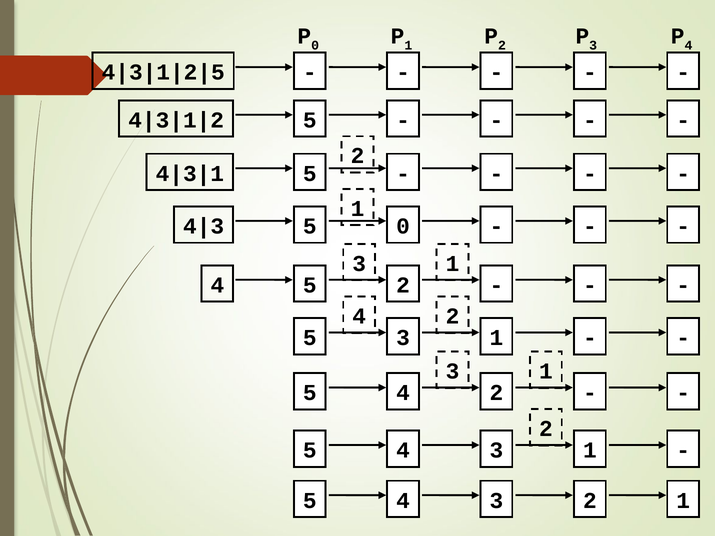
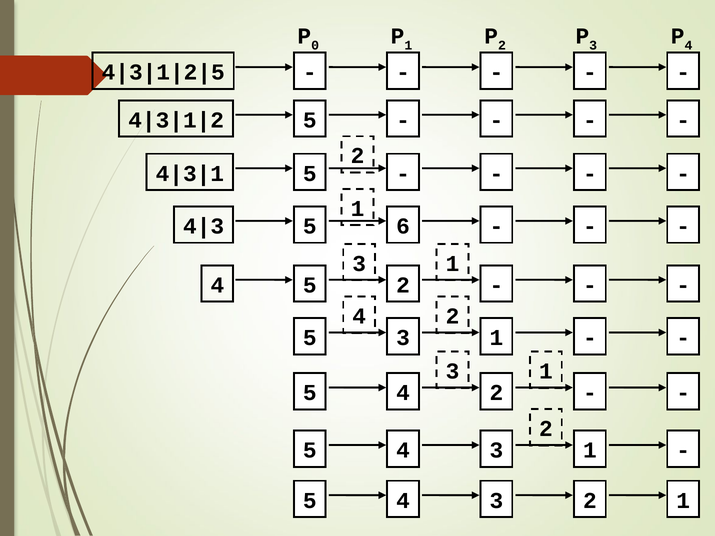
5 0: 0 -> 6
